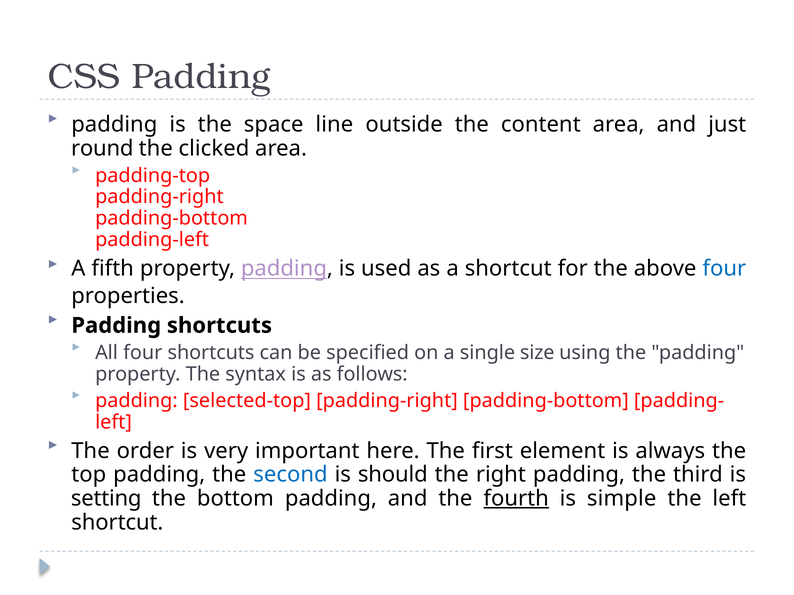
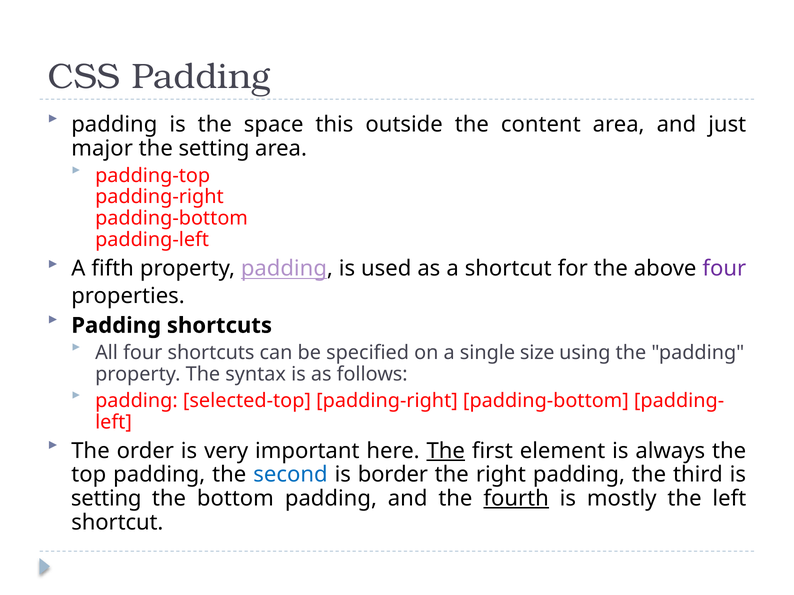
line: line -> this
round: round -> major
the clicked: clicked -> setting
four at (724, 269) colour: blue -> purple
The at (446, 451) underline: none -> present
should: should -> border
simple: simple -> mostly
